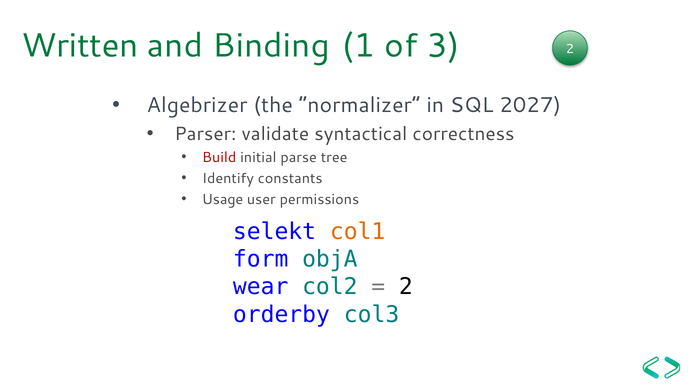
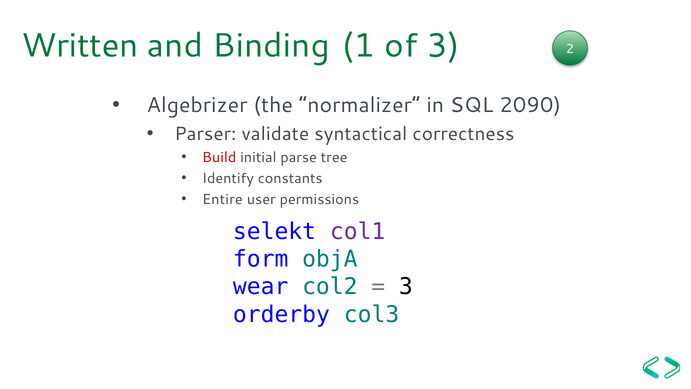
2027: 2027 -> 2090
Usage: Usage -> Entire
col1 colour: orange -> purple
2 at (406, 287): 2 -> 3
